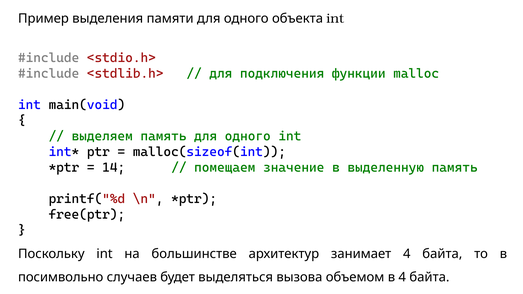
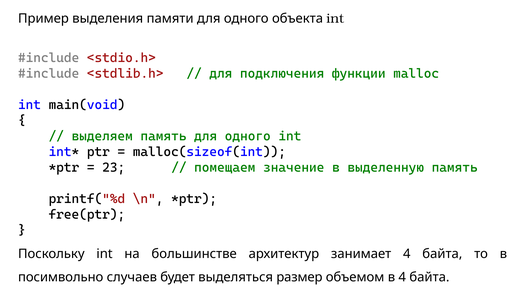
14: 14 -> 23
вызова: вызова -> размер
